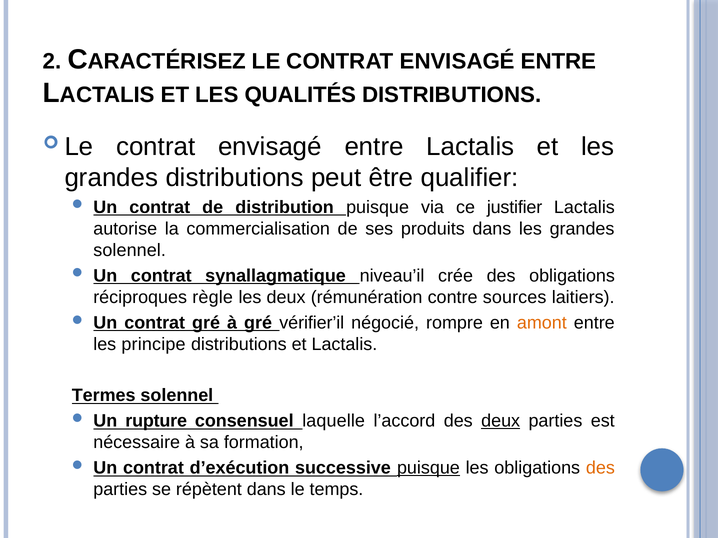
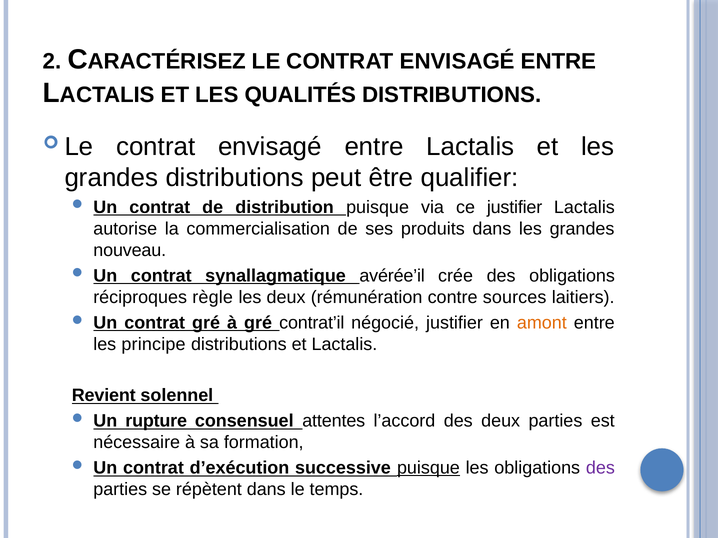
solennel at (130, 251): solennel -> nouveau
niveau’il: niveau’il -> avérée’il
vérifier’il: vérifier’il -> contrat’il
négocié rompre: rompre -> justifier
Termes: Termes -> Revient
laquelle: laquelle -> attentes
deux at (501, 421) underline: present -> none
des at (600, 468) colour: orange -> purple
